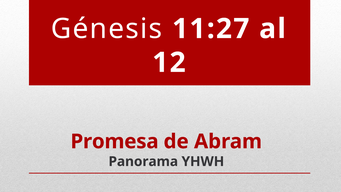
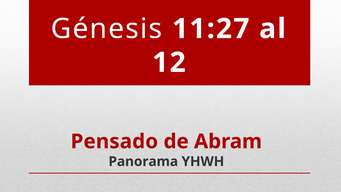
Promesa: Promesa -> Pensado
